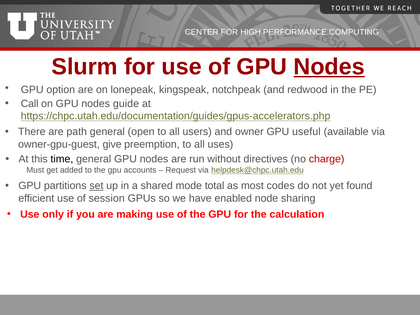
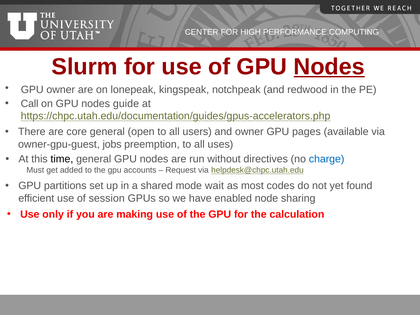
GPU option: option -> owner
path: path -> core
useful: useful -> pages
give: give -> jobs
charge colour: red -> blue
set underline: present -> none
total: total -> wait
